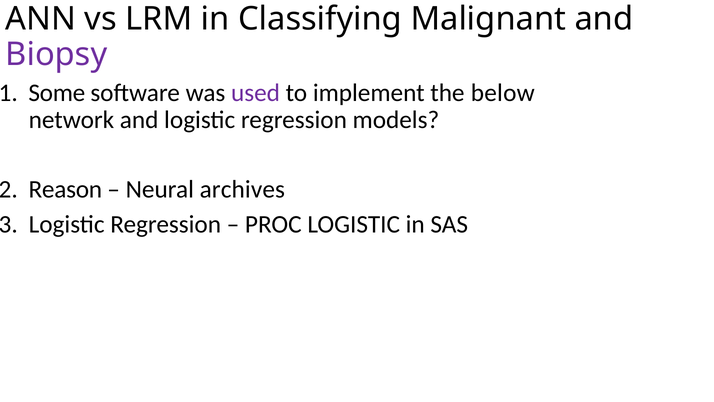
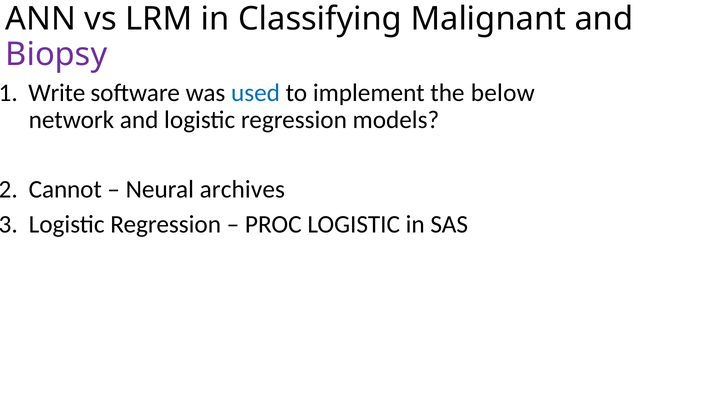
Some: Some -> Write
used colour: purple -> blue
Reason: Reason -> Cannot
